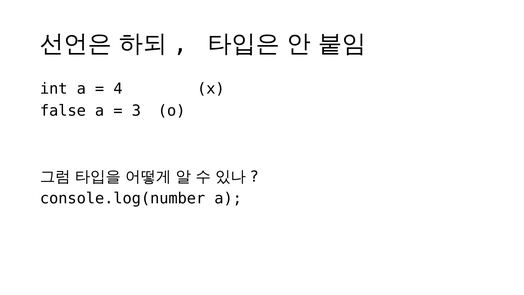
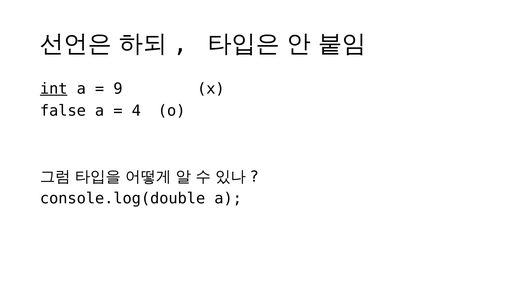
int underline: none -> present
4: 4 -> 9
3: 3 -> 4
console.log(number: console.log(number -> console.log(double
